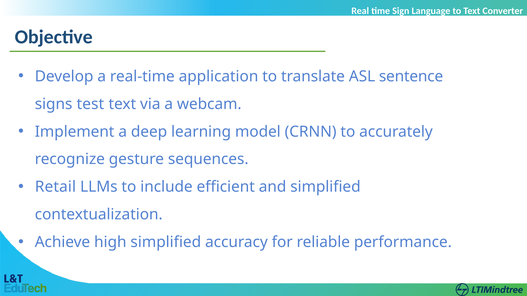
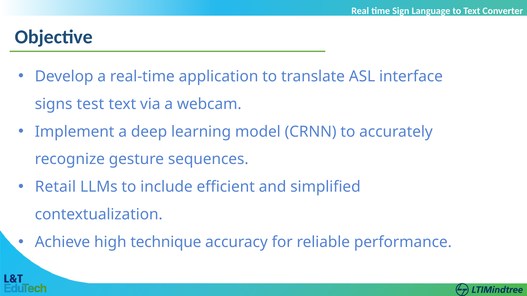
sentence: sentence -> interface
high simplified: simplified -> technique
